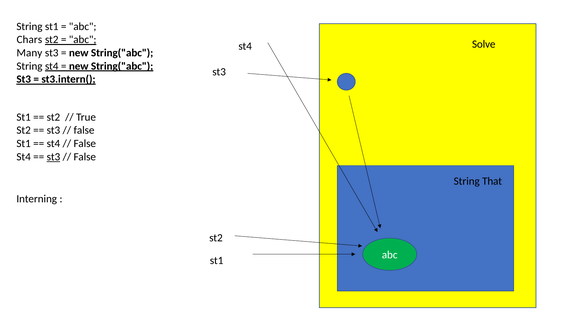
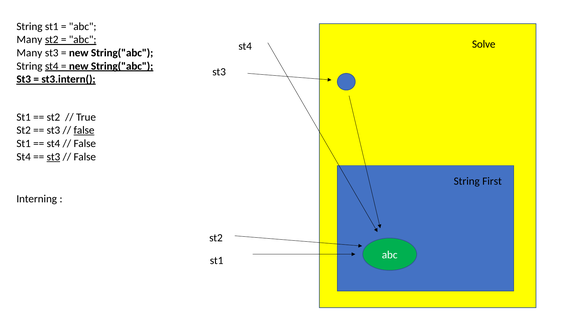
Chars at (29, 40): Chars -> Many
false at (84, 130) underline: none -> present
That: That -> First
